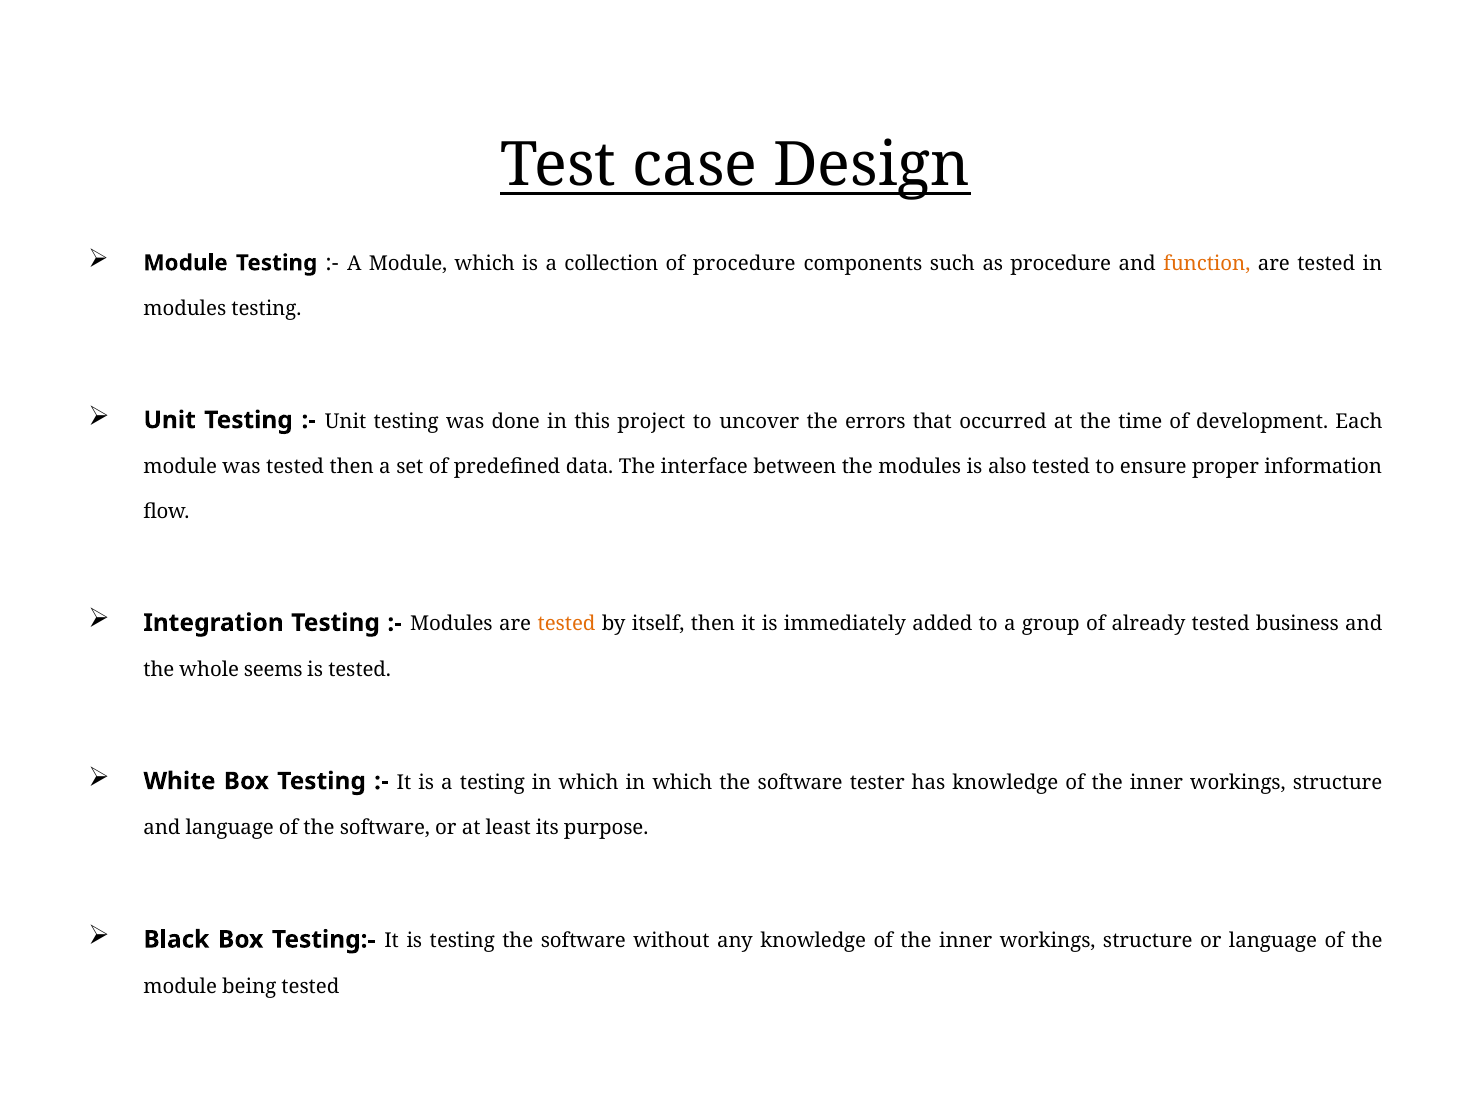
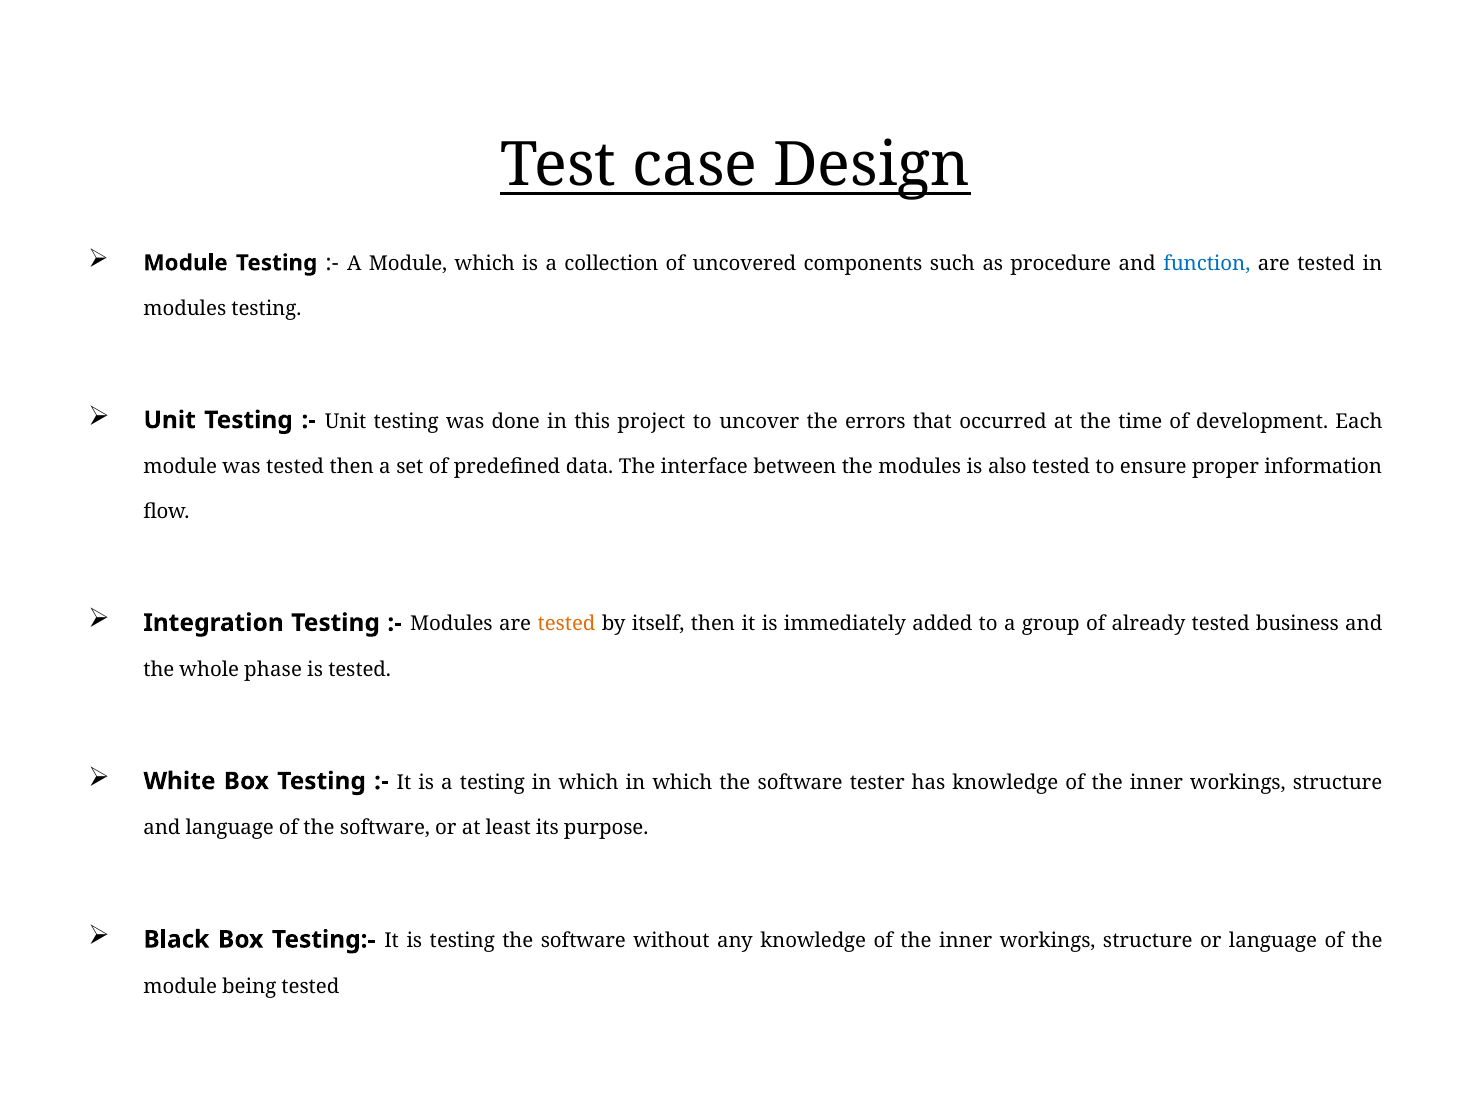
of procedure: procedure -> uncovered
function colour: orange -> blue
seems: seems -> phase
